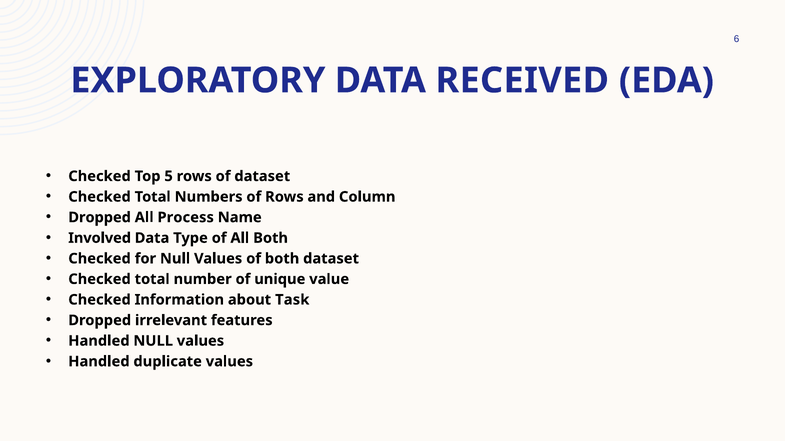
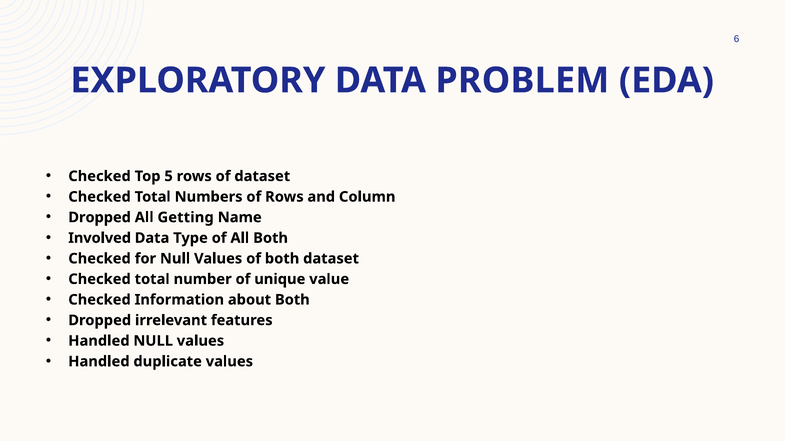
RECEIVED: RECEIVED -> PROBLEM
Process: Process -> Getting
about Task: Task -> Both
